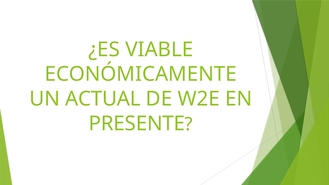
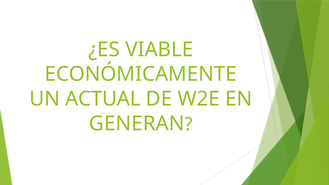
PRESENTE: PRESENTE -> GENERAN
